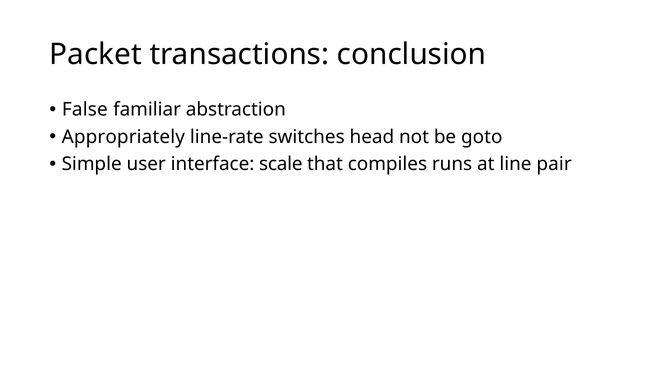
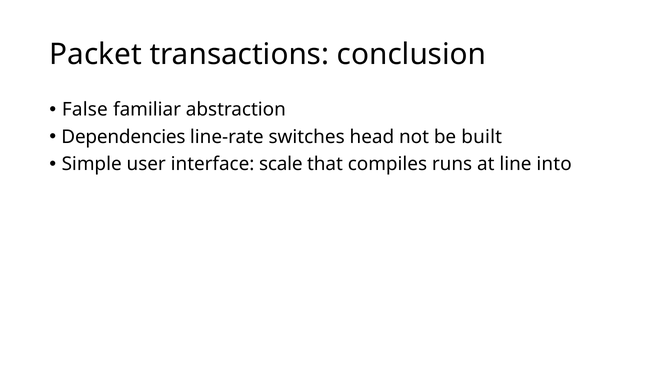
Appropriately: Appropriately -> Dependencies
goto: goto -> built
pair: pair -> into
